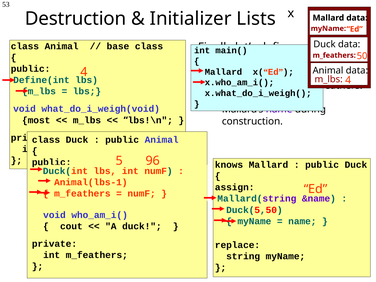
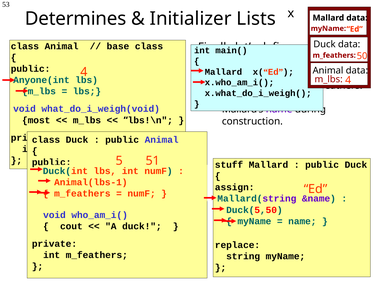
Destruction: Destruction -> Determines
Define(int: Define(int -> Anyone(int
96: 96 -> 51
knows: knows -> stuff
